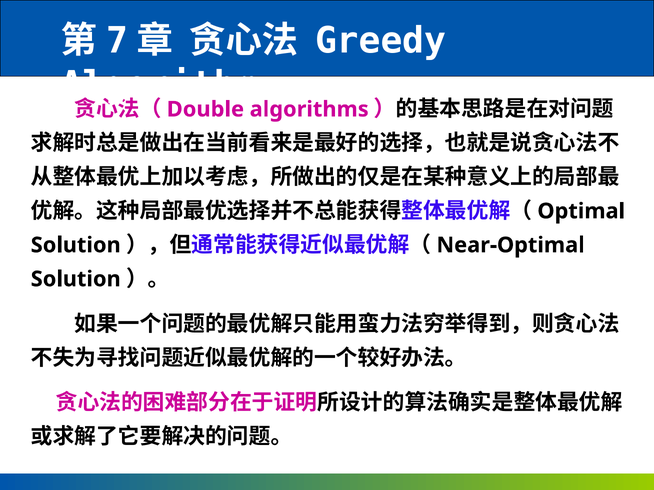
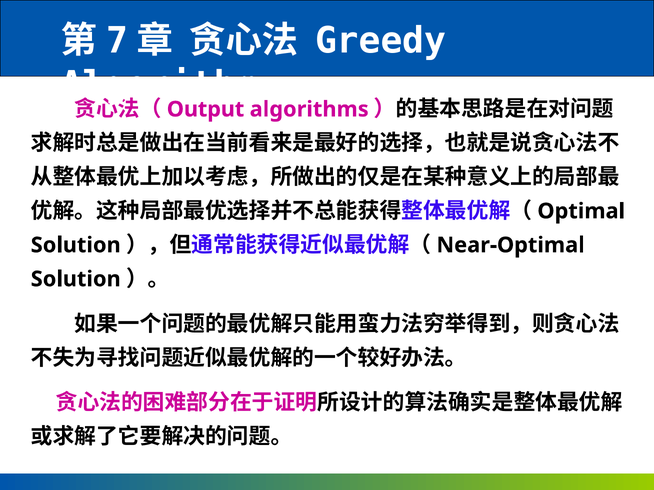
Double: Double -> Output
